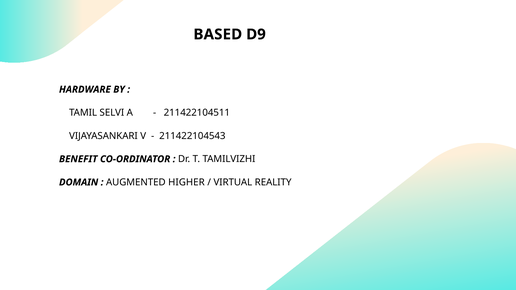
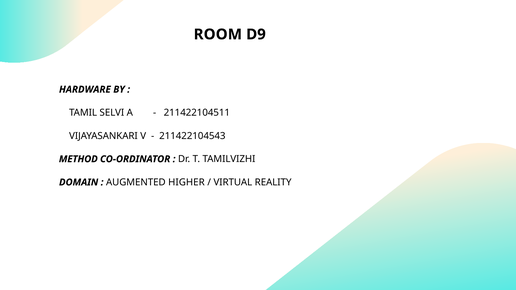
BASED: BASED -> ROOM
BENEFIT: BENEFIT -> METHOD
